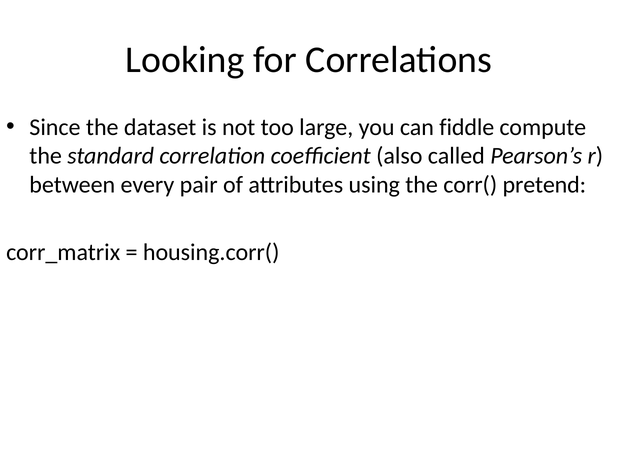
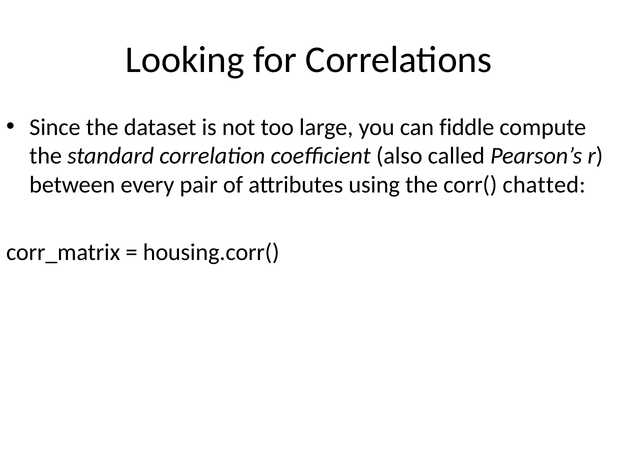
pretend: pretend -> chatted
